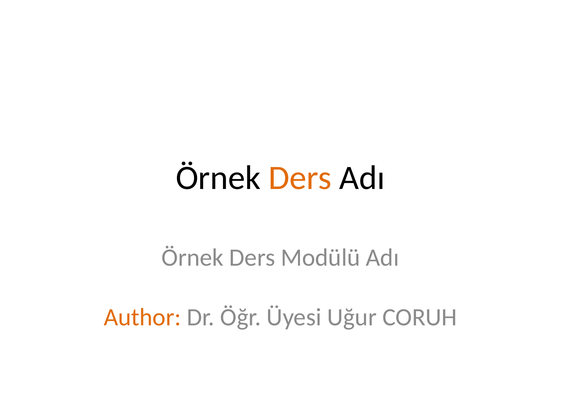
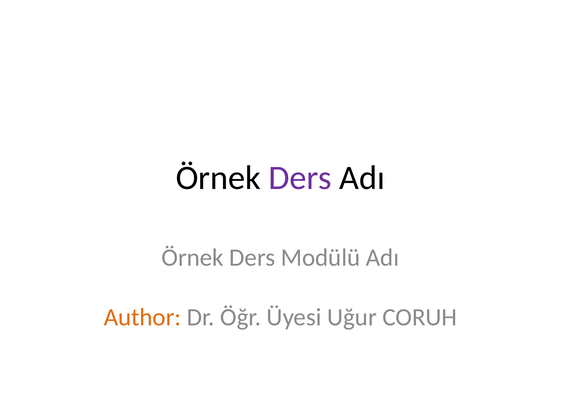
Ders at (300, 178) colour: orange -> purple
